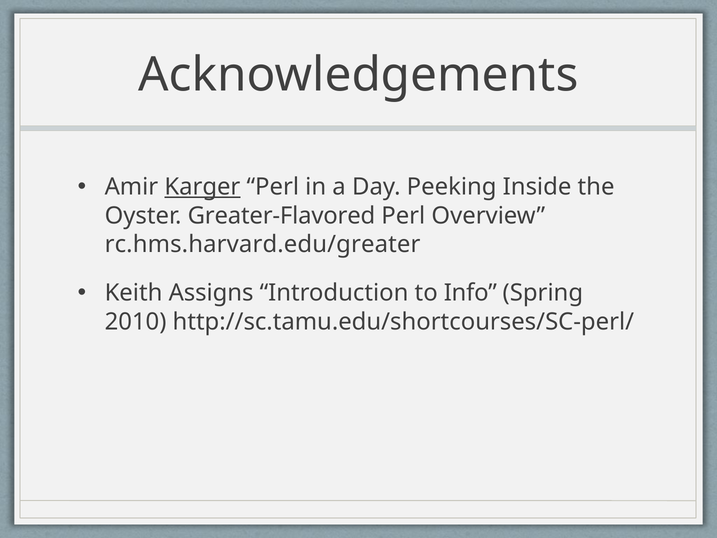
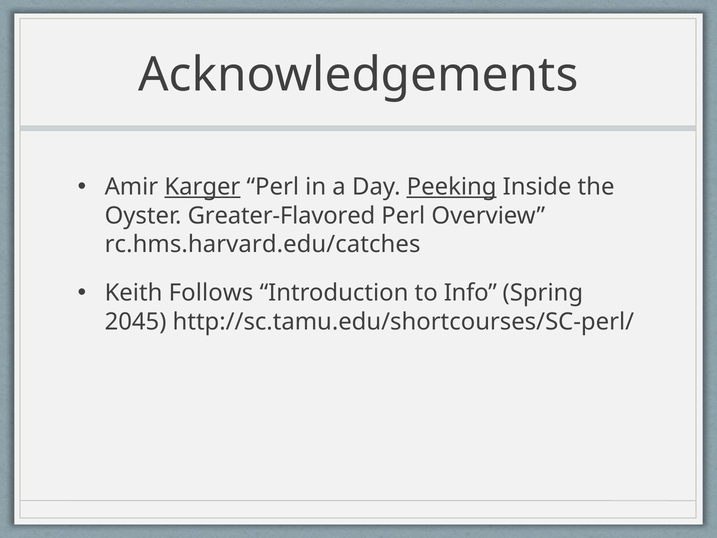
Peeking underline: none -> present
rc.hms.harvard.edu/greater: rc.hms.harvard.edu/greater -> rc.hms.harvard.edu/catches
Assigns: Assigns -> Follows
2010: 2010 -> 2045
